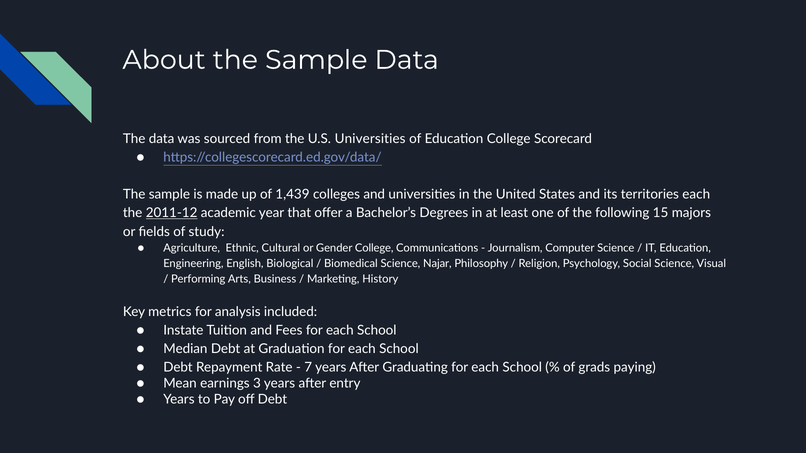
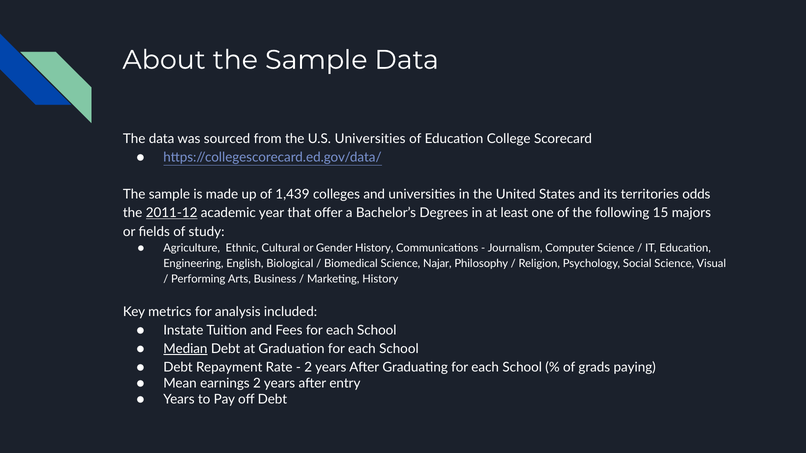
territories each: each -> odds
Gender College: College -> History
Median underline: none -> present
7 at (308, 368): 7 -> 2
earnings 3: 3 -> 2
